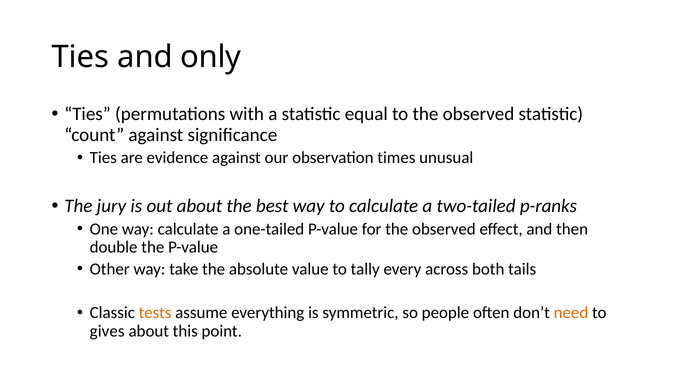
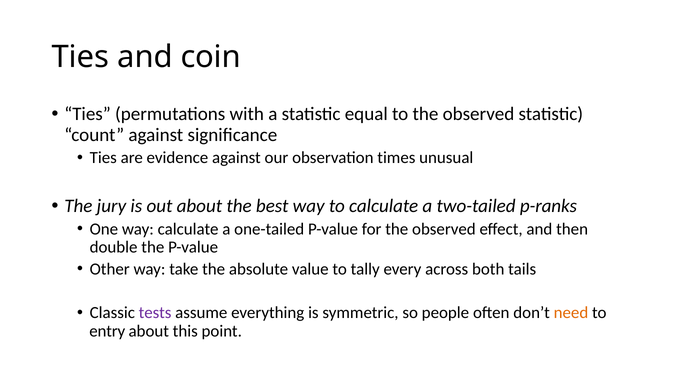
only: only -> coin
tests colour: orange -> purple
gives: gives -> entry
